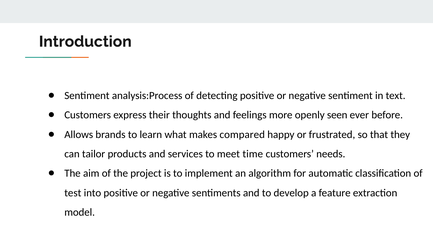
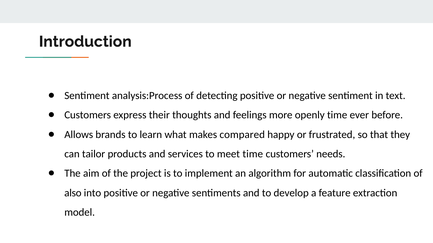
openly seen: seen -> time
test: test -> also
